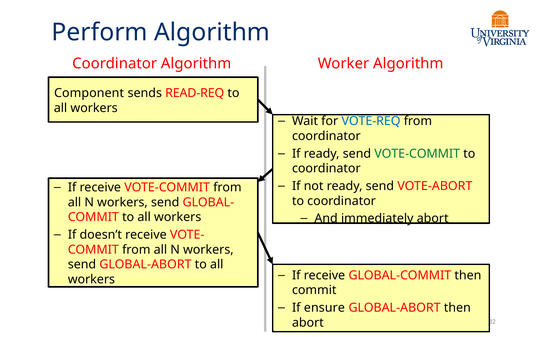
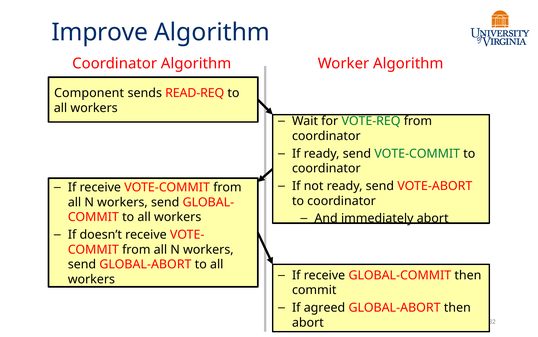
Perform: Perform -> Improve
VOTE-REQ colour: blue -> green
ensure: ensure -> agreed
